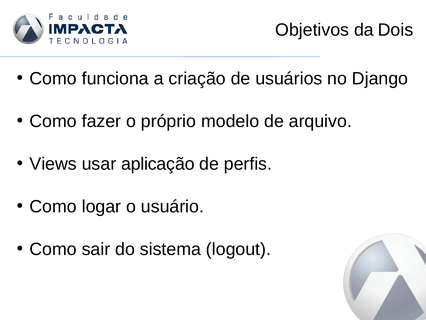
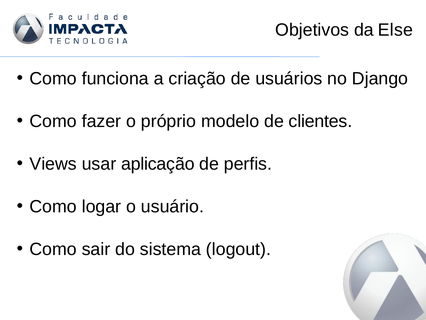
Dois: Dois -> Else
arquivo: arquivo -> clientes
